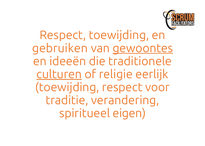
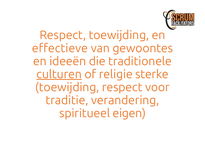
gebruiken: gebruiken -> effectieve
gewoontes underline: present -> none
eerlijk: eerlijk -> sterke
